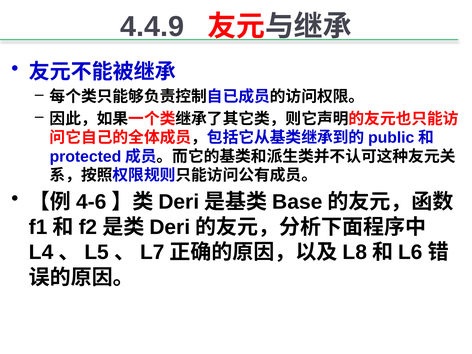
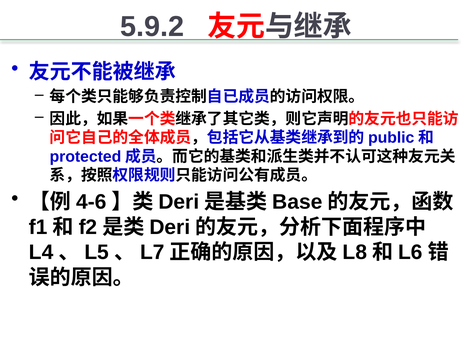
4.4.9: 4.4.9 -> 5.9.2
